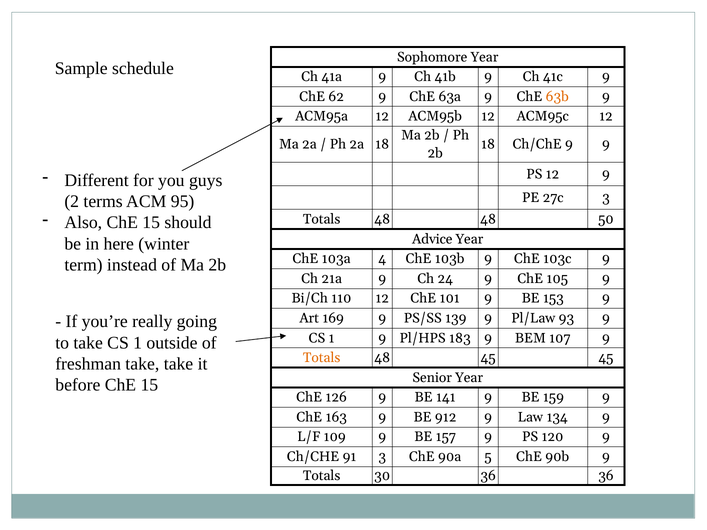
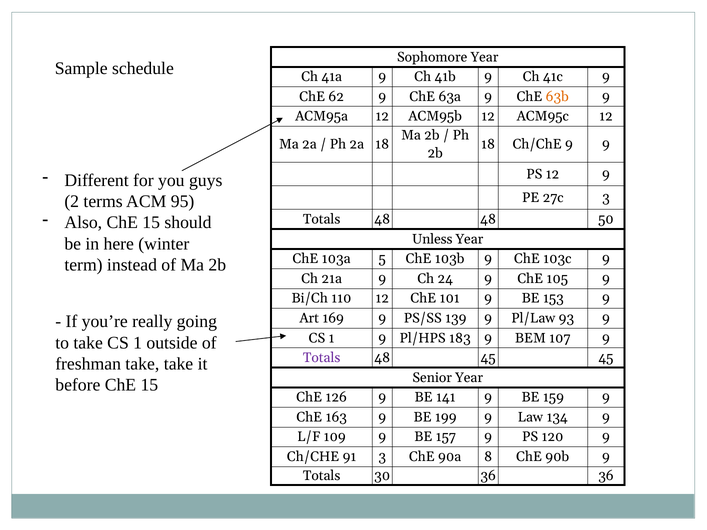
Advice: Advice -> Unless
4: 4 -> 5
Totals at (322, 358) colour: orange -> purple
912: 912 -> 199
5: 5 -> 8
